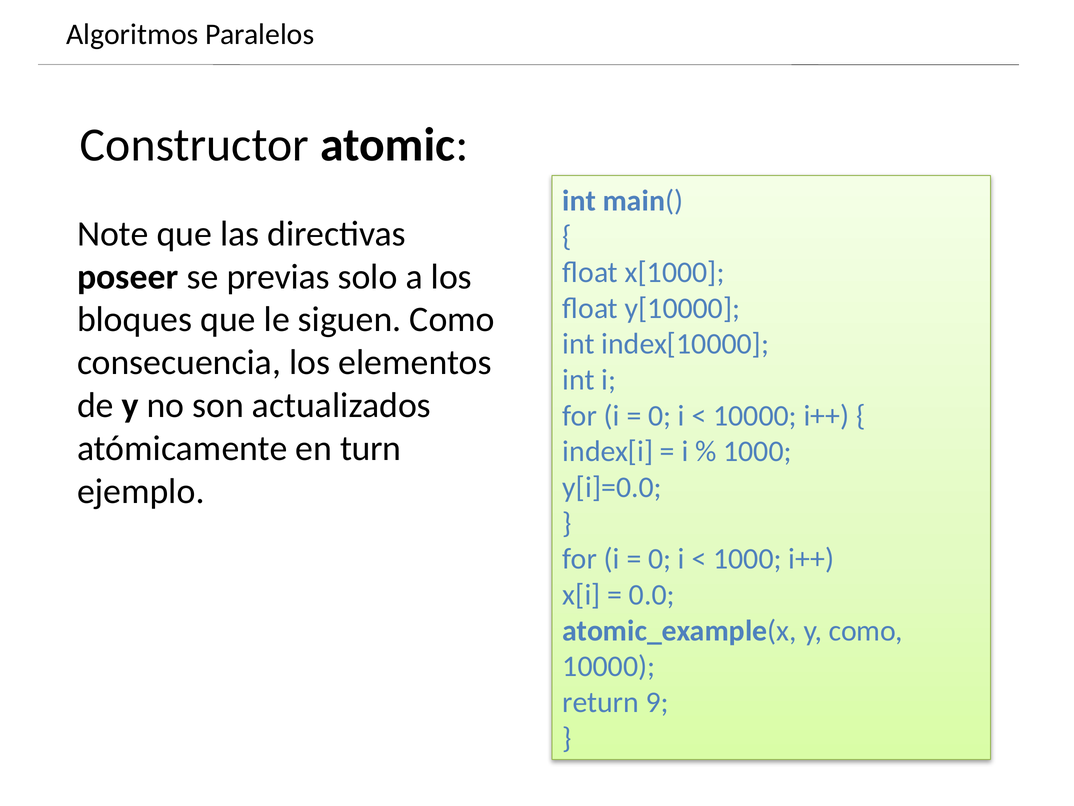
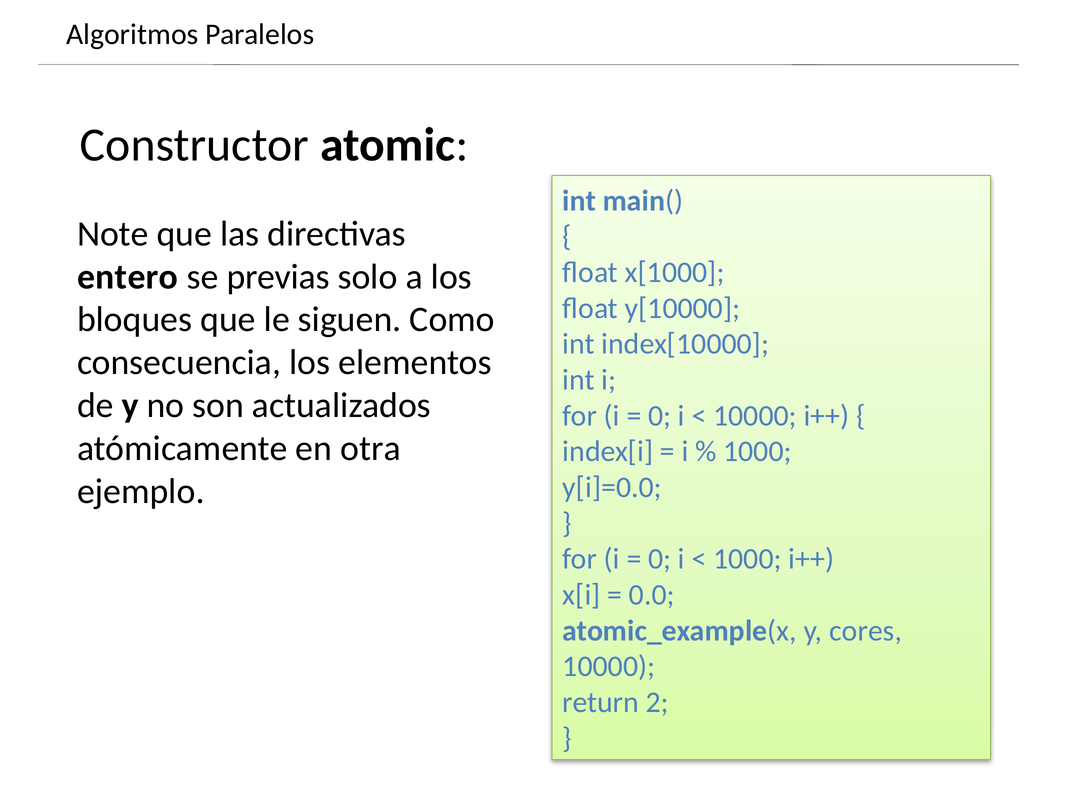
poseer: poseer -> entero
turn: turn -> otra
y como: como -> cores
9: 9 -> 2
